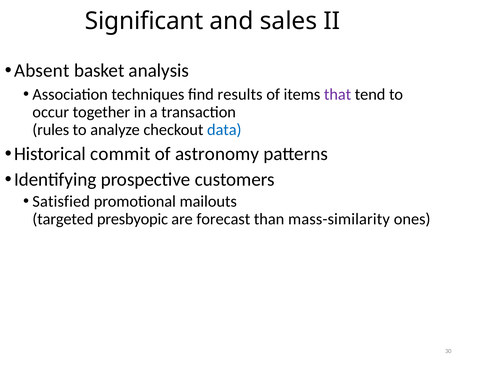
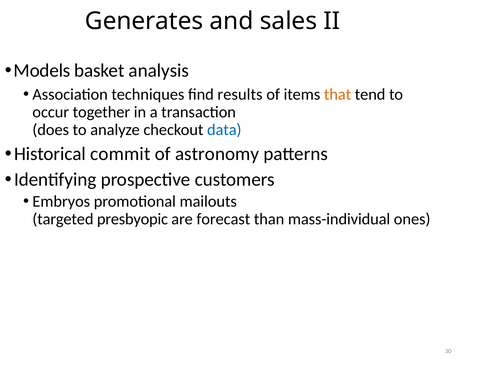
Significant: Significant -> Generates
Absent: Absent -> Models
that colour: purple -> orange
rules: rules -> does
Satisfied: Satisfied -> Embryos
mass-similarity: mass-similarity -> mass-individual
